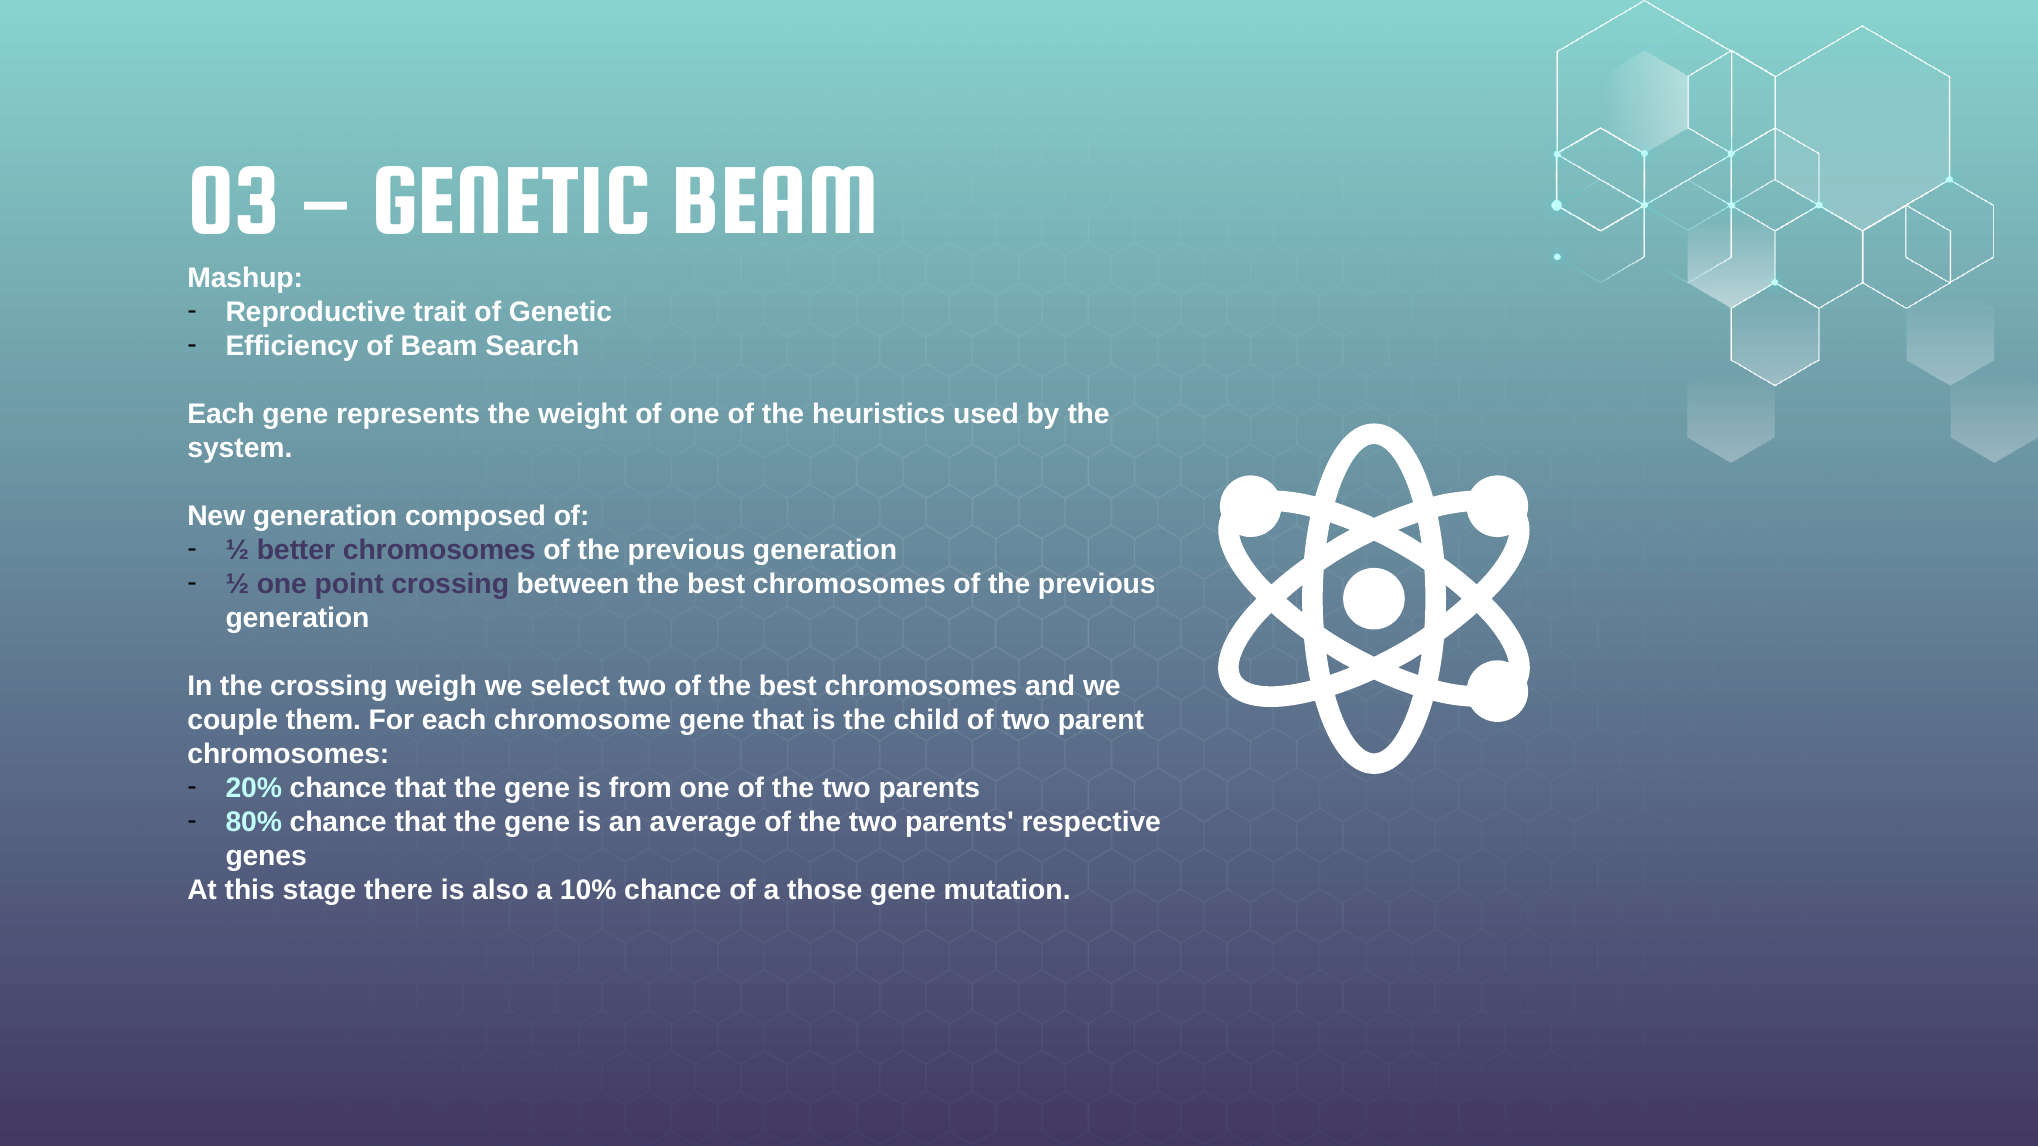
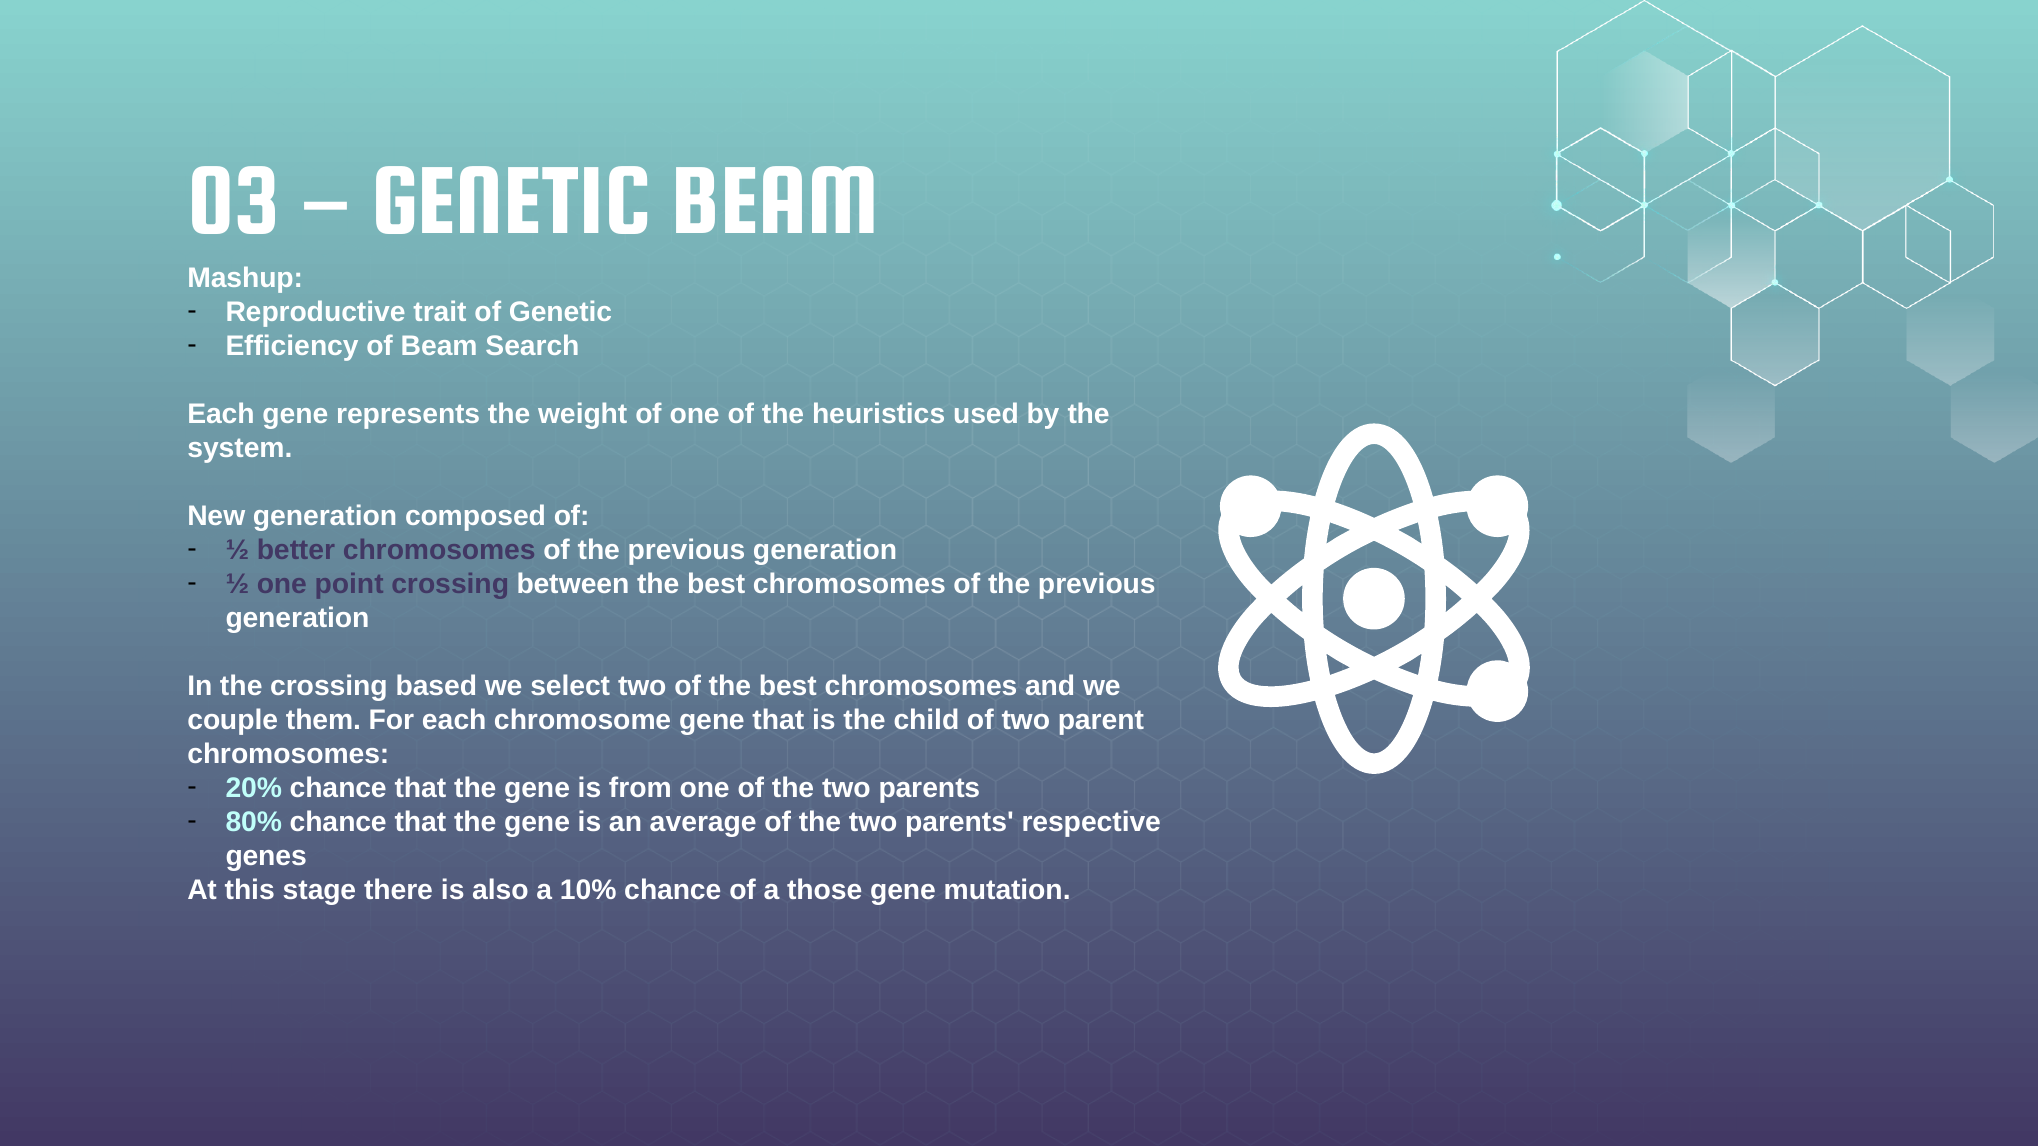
weigh: weigh -> based
